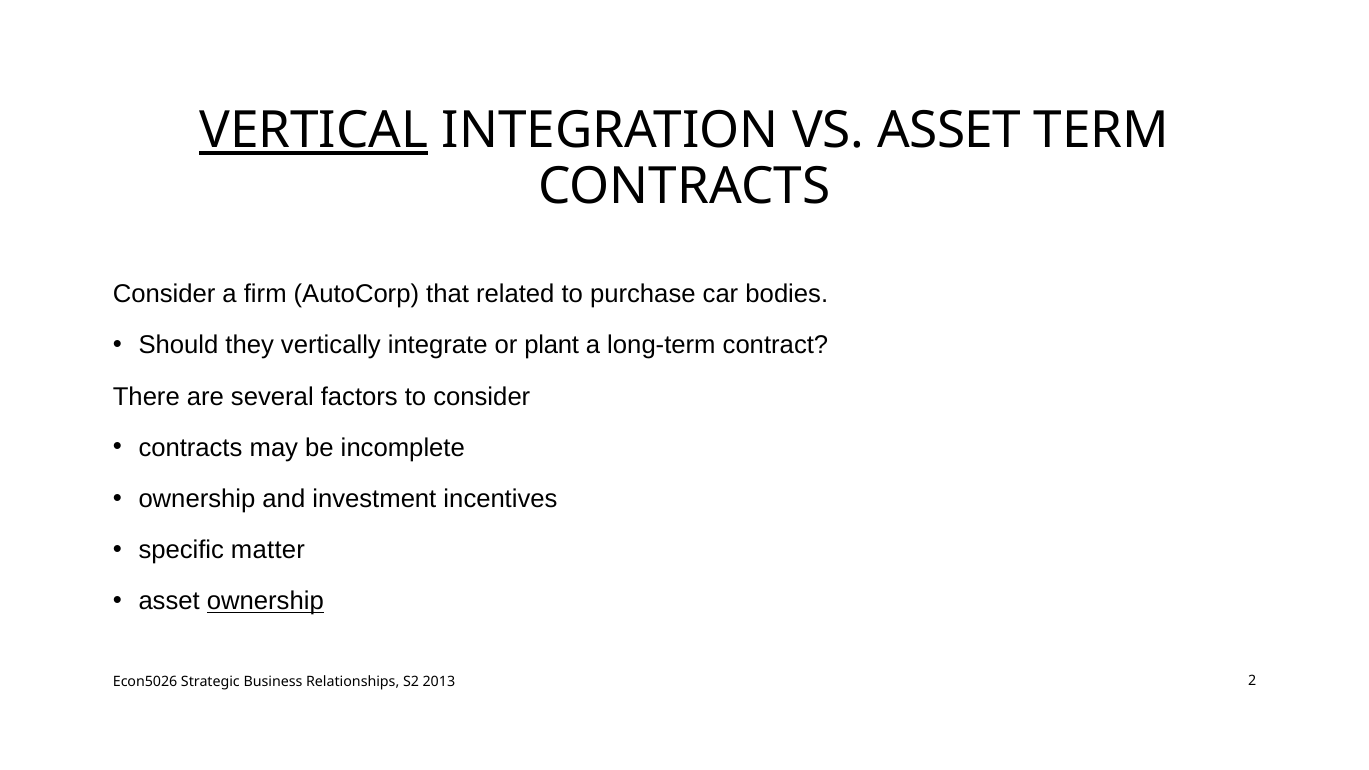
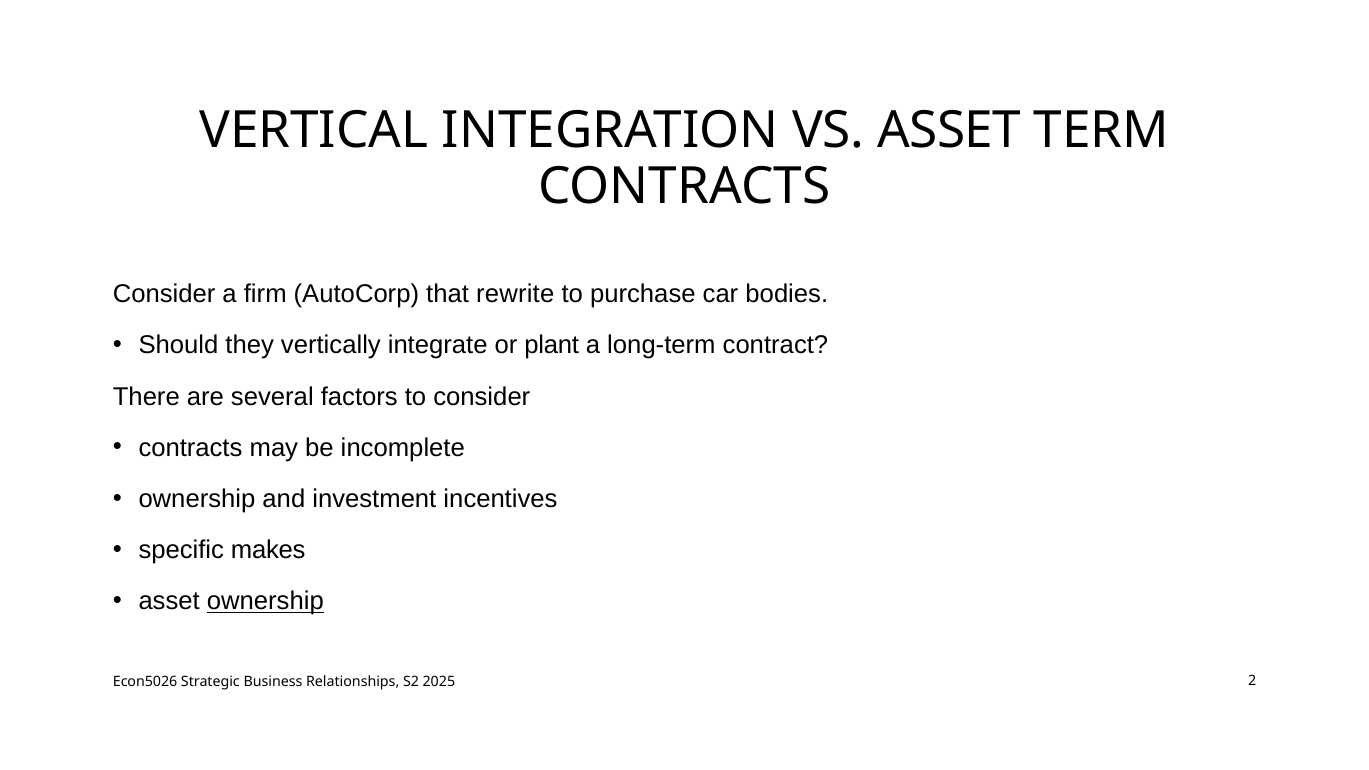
VERTICAL underline: present -> none
related: related -> rewrite
matter: matter -> makes
2013: 2013 -> 2025
